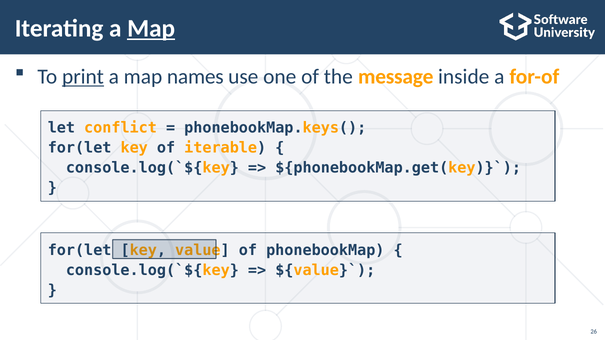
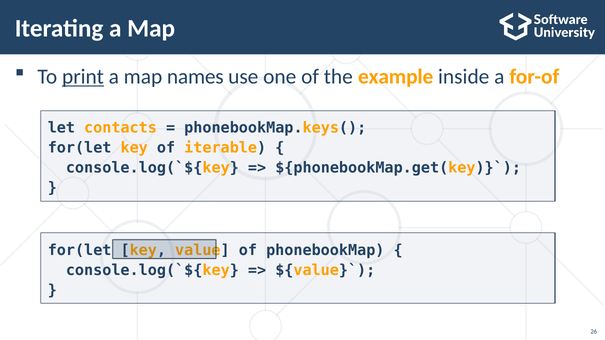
Map at (151, 29) underline: present -> none
message: message -> example
conflict: conflict -> contacts
